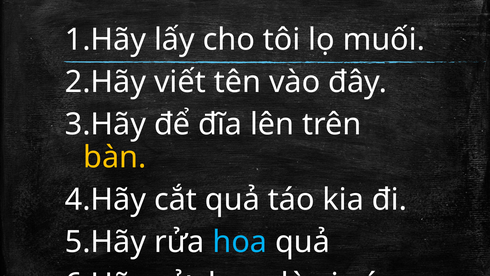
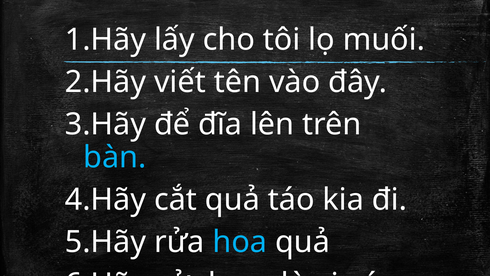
bàn colour: yellow -> light blue
